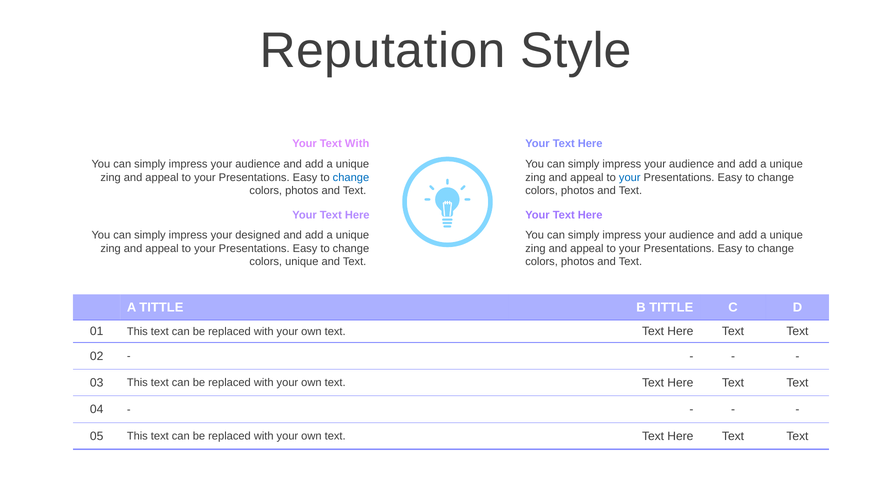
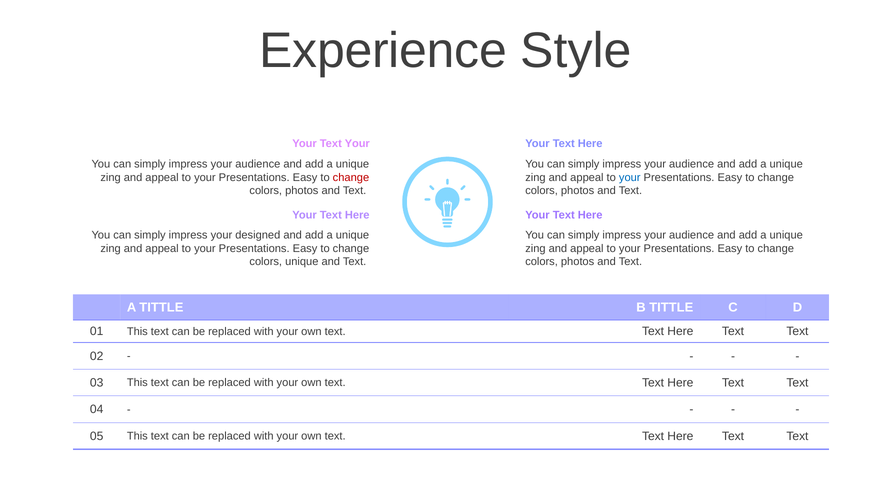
Reputation: Reputation -> Experience
Your Text With: With -> Your
change at (351, 177) colour: blue -> red
